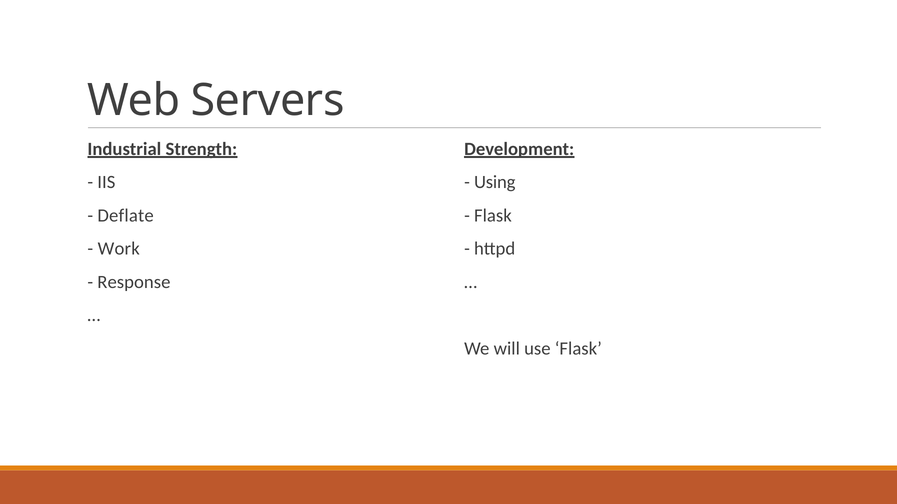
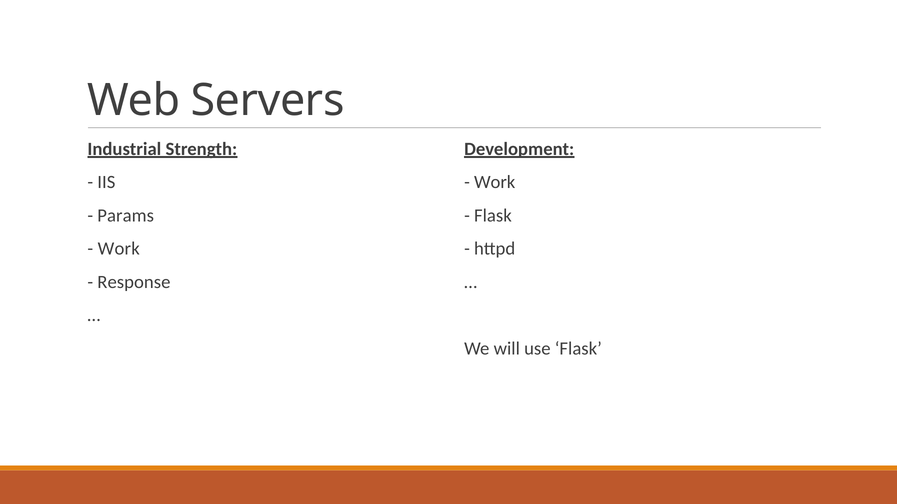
Using at (495, 182): Using -> Work
Deflate: Deflate -> Params
